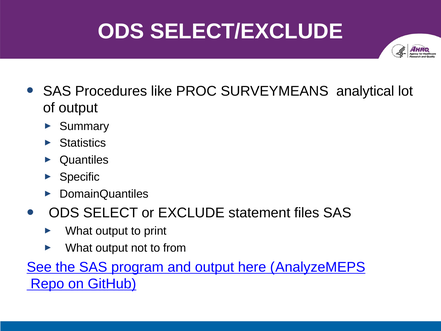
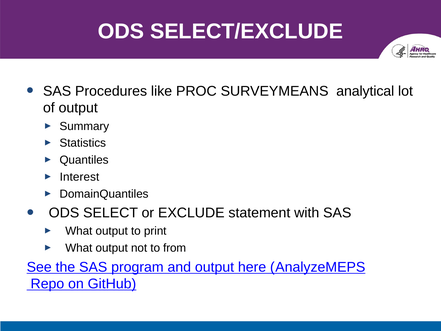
Specific: Specific -> Interest
files: files -> with
